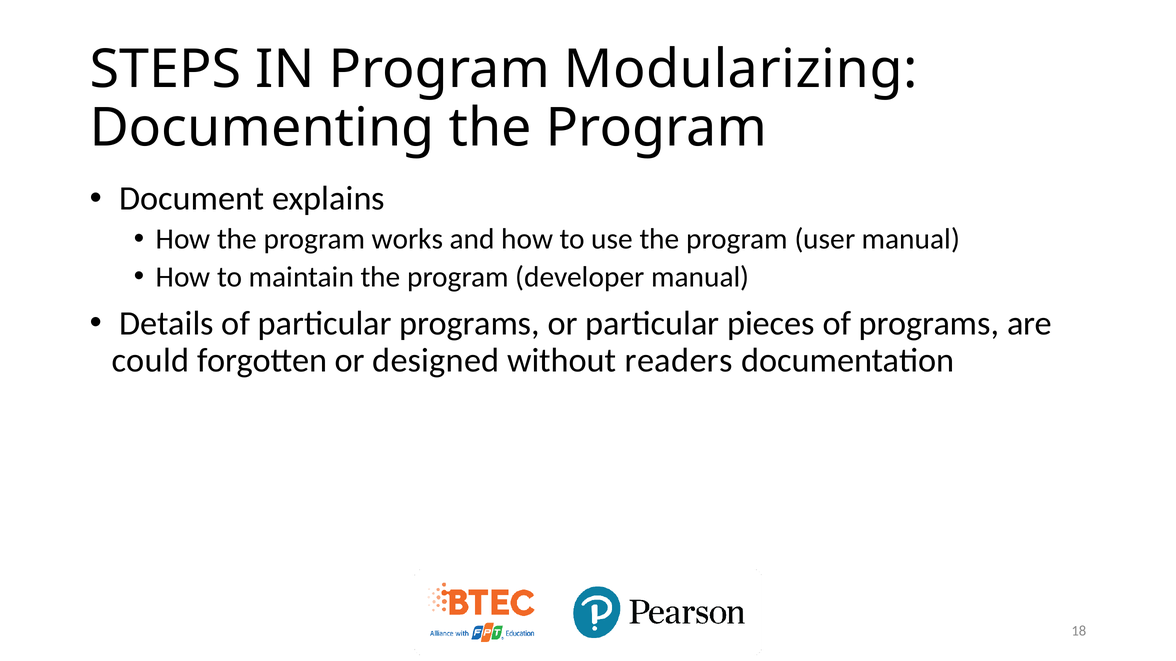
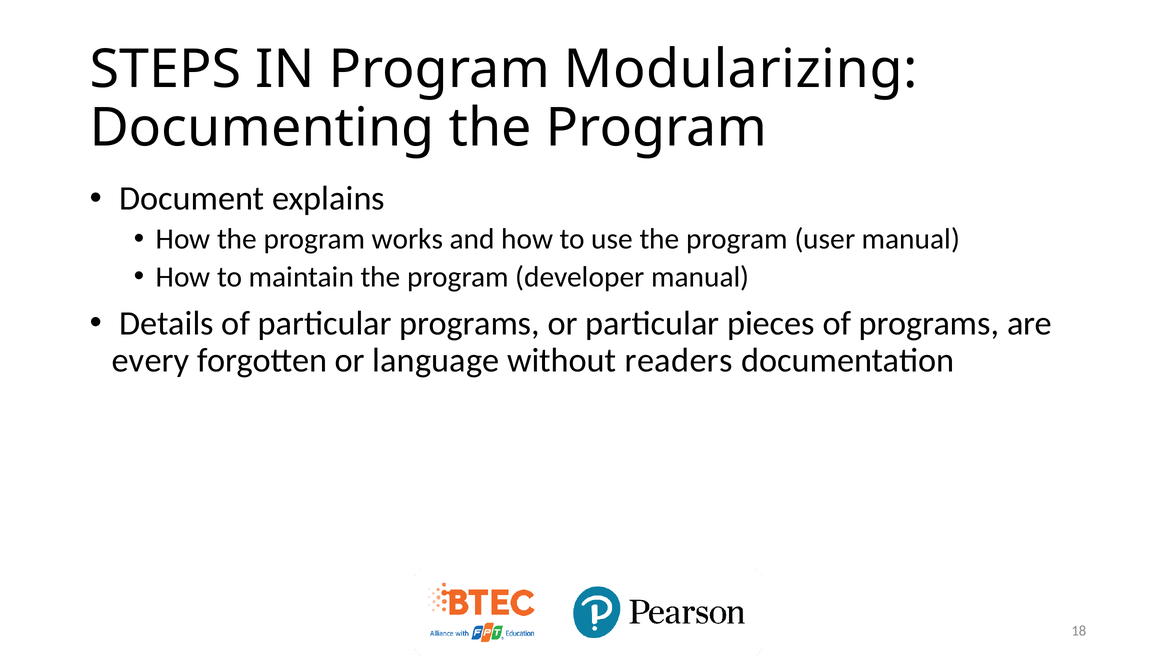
could: could -> every
designed: designed -> language
